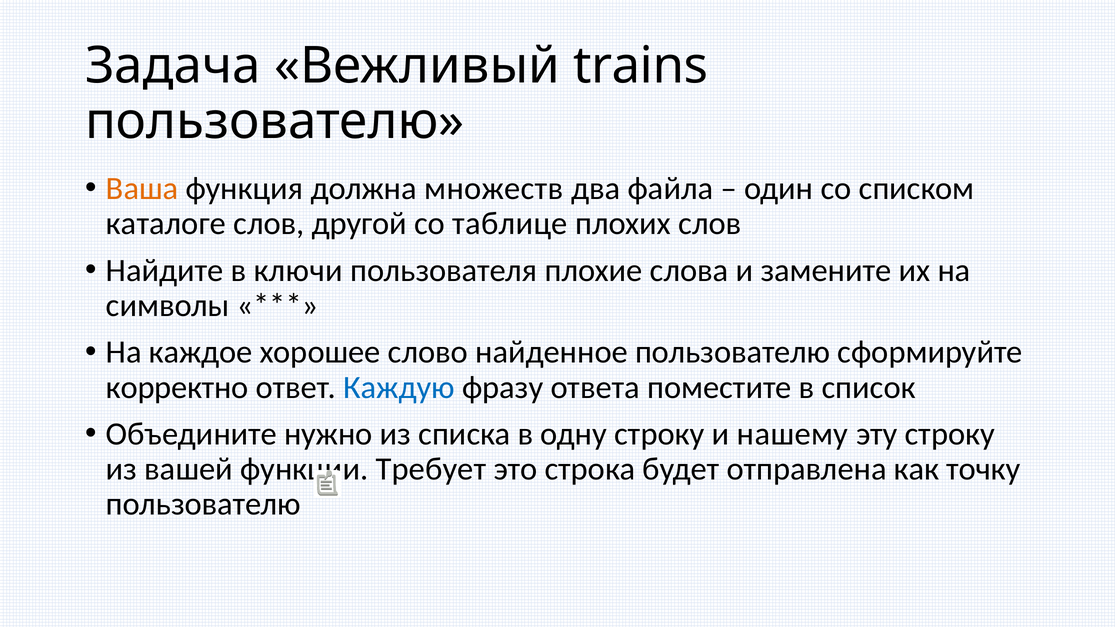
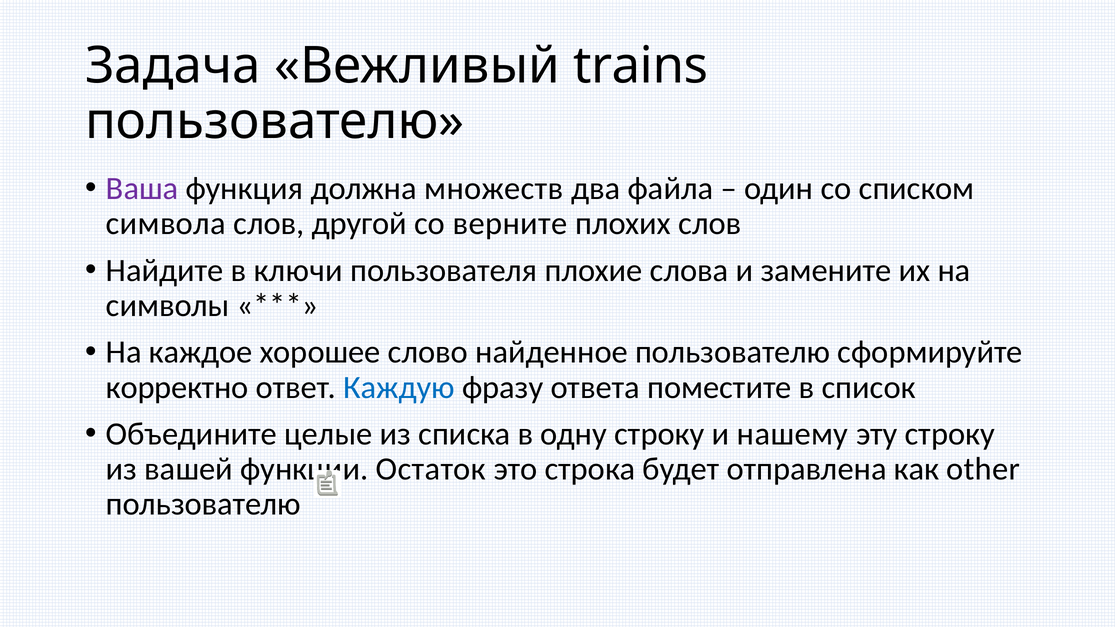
Ваша colour: orange -> purple
каталоге: каталоге -> символа
таблице: таблице -> верните
нужно: нужно -> целые
Требует: Требует -> Остаток
точку: точку -> other
